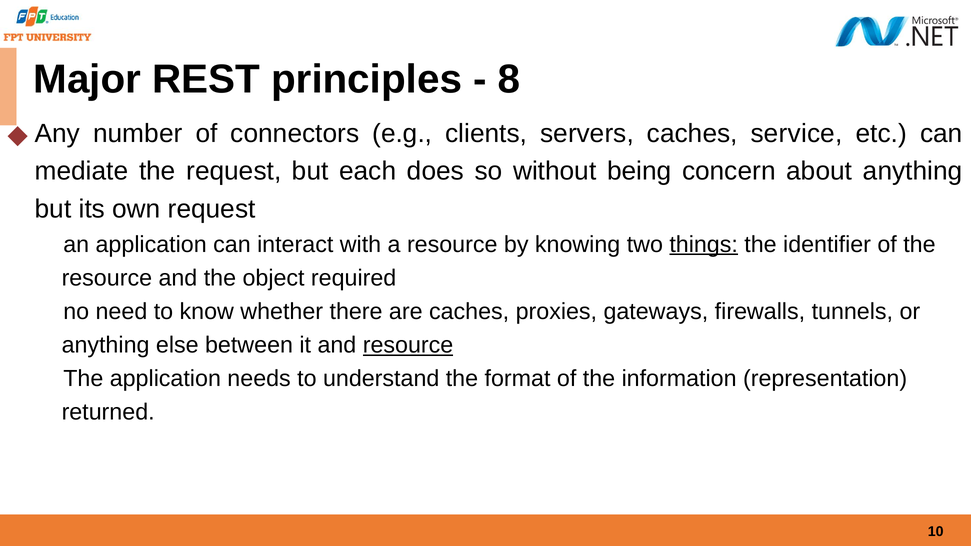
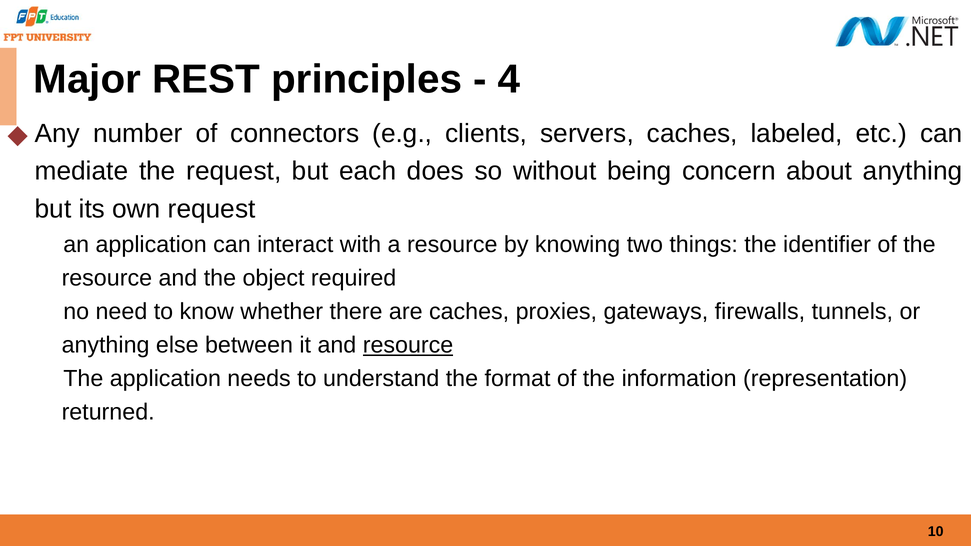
8: 8 -> 4
service: service -> labeled
things underline: present -> none
